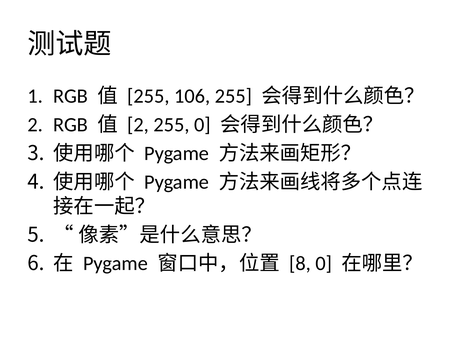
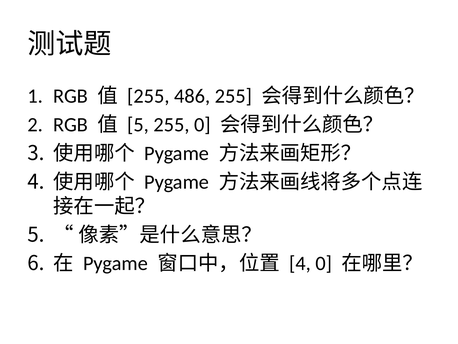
106: 106 -> 486
2 at (138, 125): 2 -> 5
8 at (300, 263): 8 -> 4
